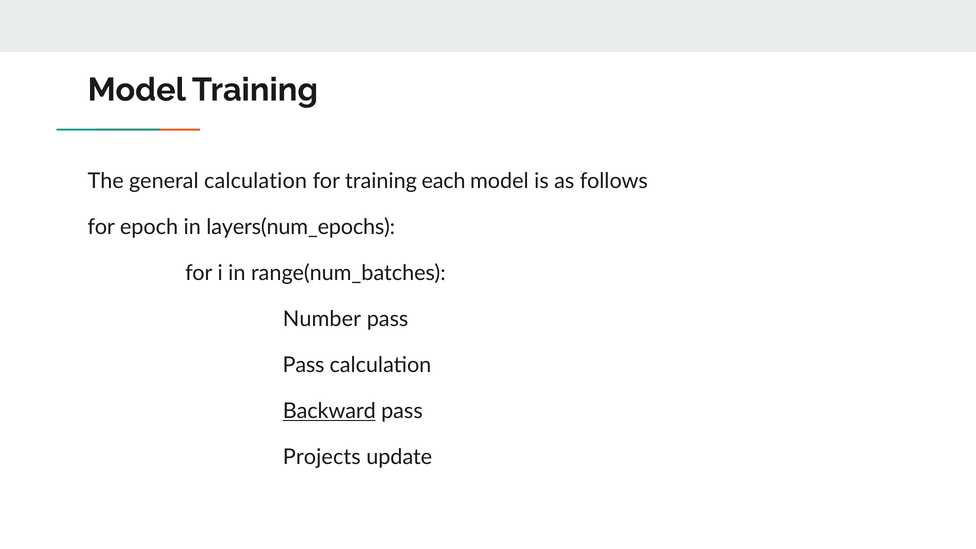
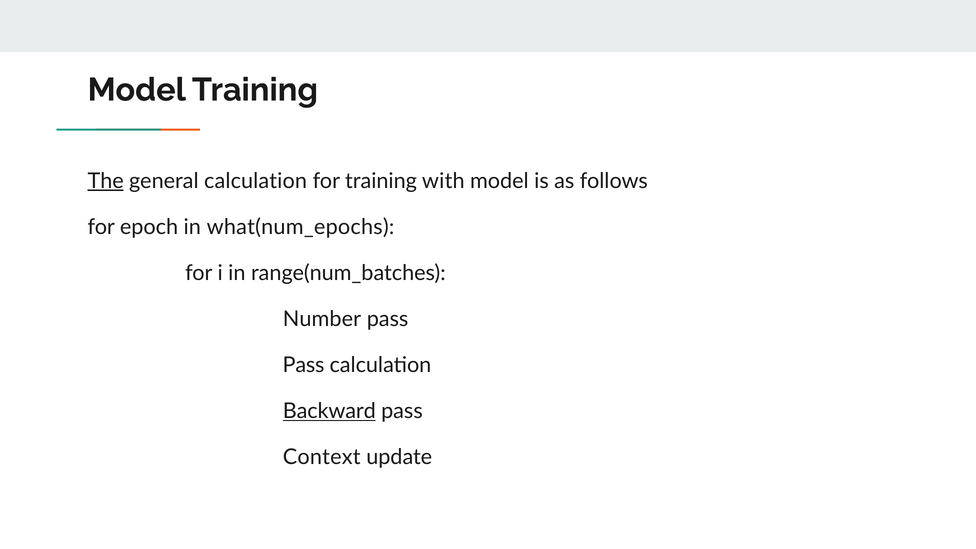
The underline: none -> present
each: each -> with
layers(num_epochs: layers(num_epochs -> what(num_epochs
Projects: Projects -> Context
